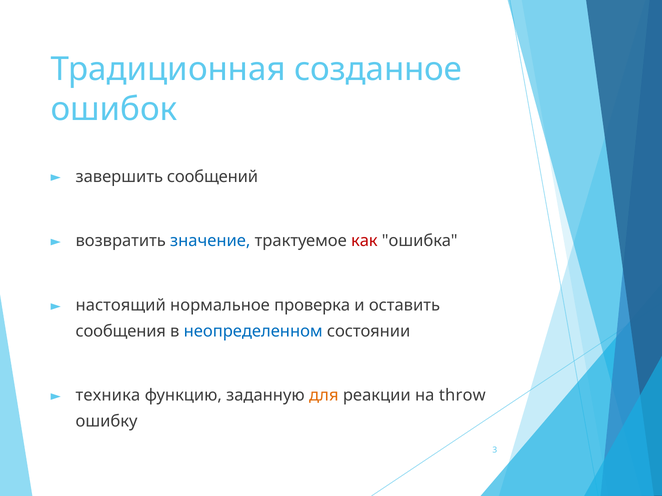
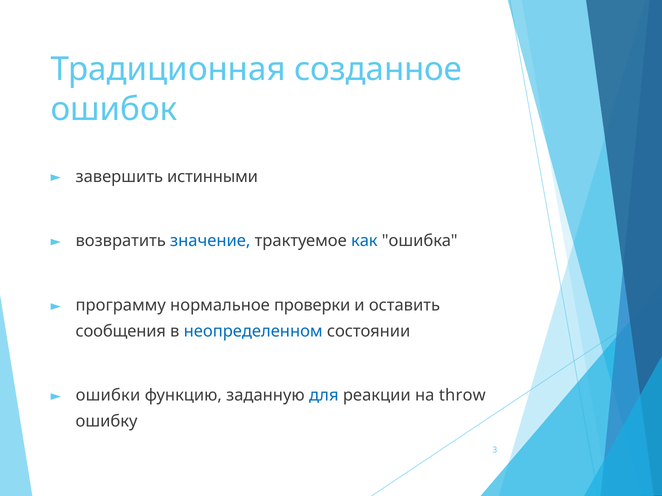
сообщений: сообщений -> истинными
как colour: red -> blue
настоящий: настоящий -> программу
проверка: проверка -> проверки
техника: техника -> ошибки
для colour: orange -> blue
